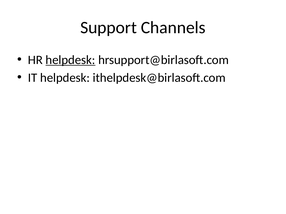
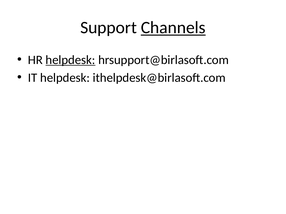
Channels underline: none -> present
